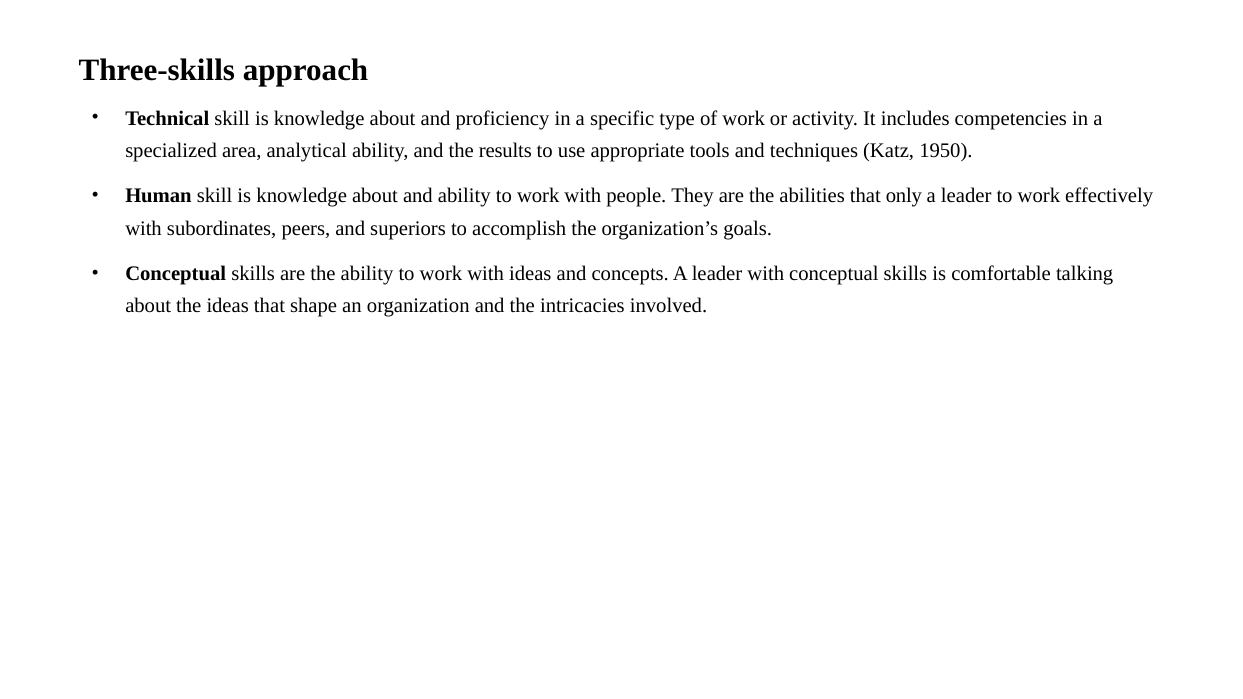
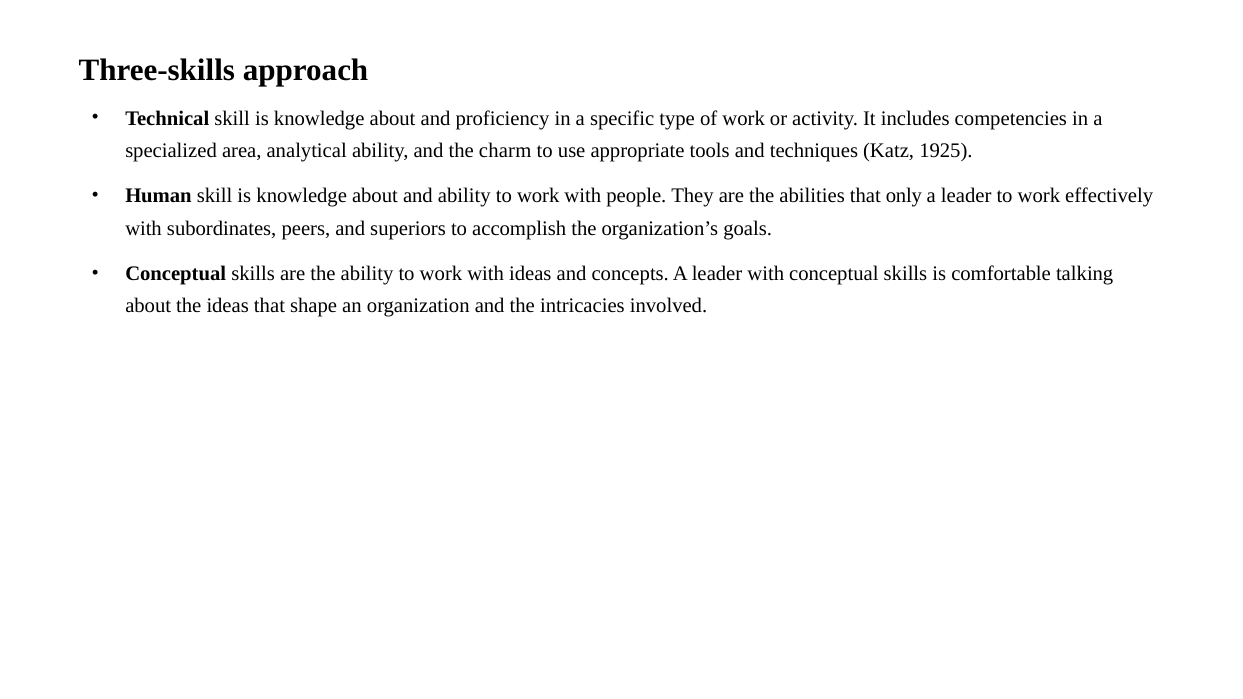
results: results -> charm
1950: 1950 -> 1925
